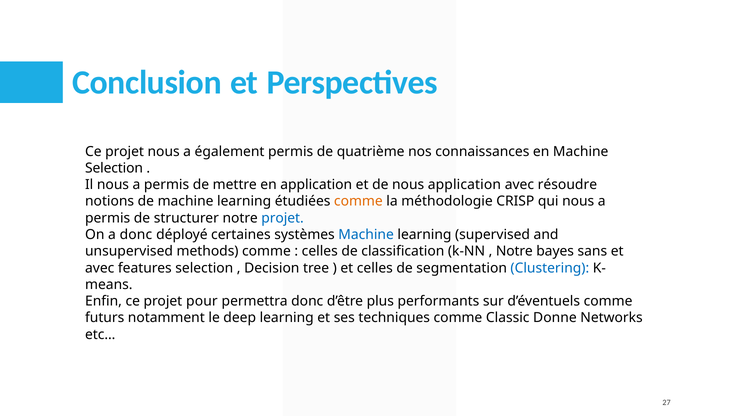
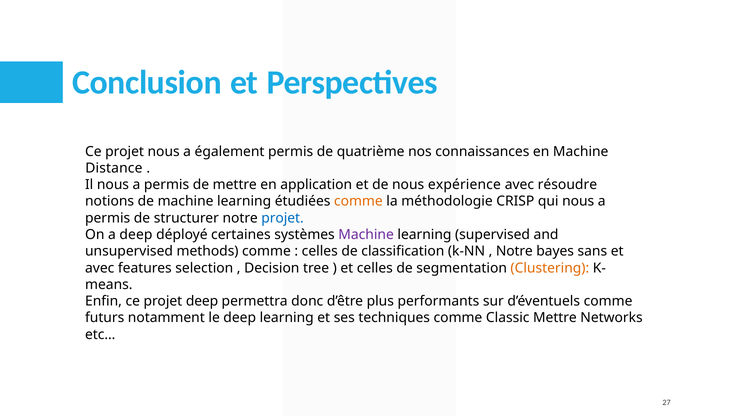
Selection at (114, 168): Selection -> Distance
nous application: application -> expérience
a donc: donc -> deep
Machine at (366, 234) colour: blue -> purple
Clustering colour: blue -> orange
projet pour: pour -> deep
Classic Donne: Donne -> Mettre
